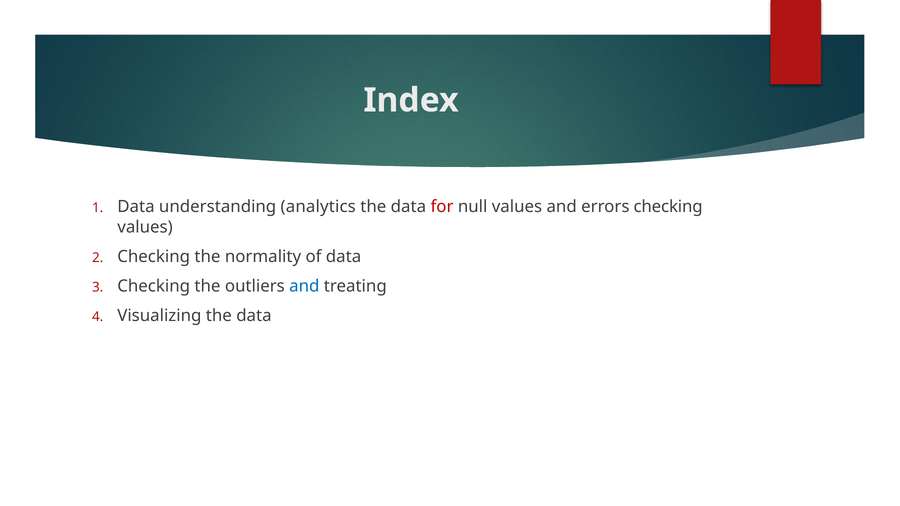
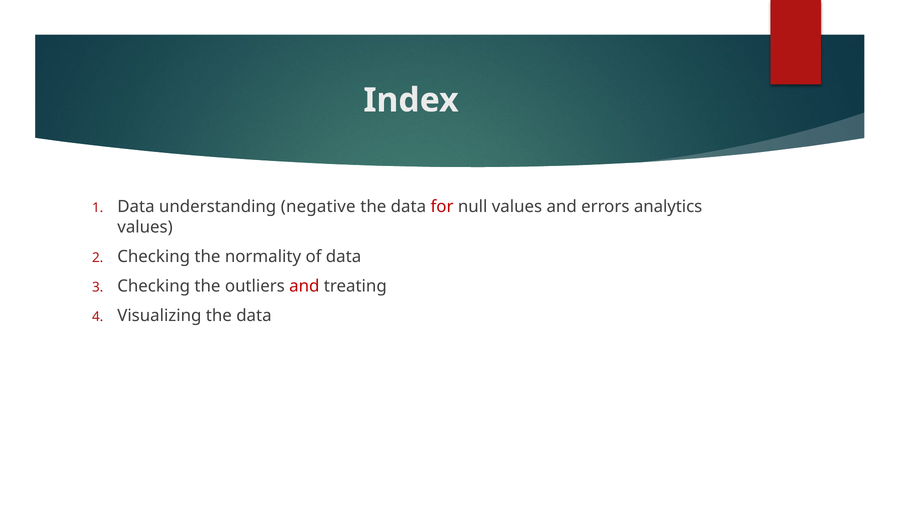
analytics: analytics -> negative
errors checking: checking -> analytics
and at (304, 286) colour: blue -> red
